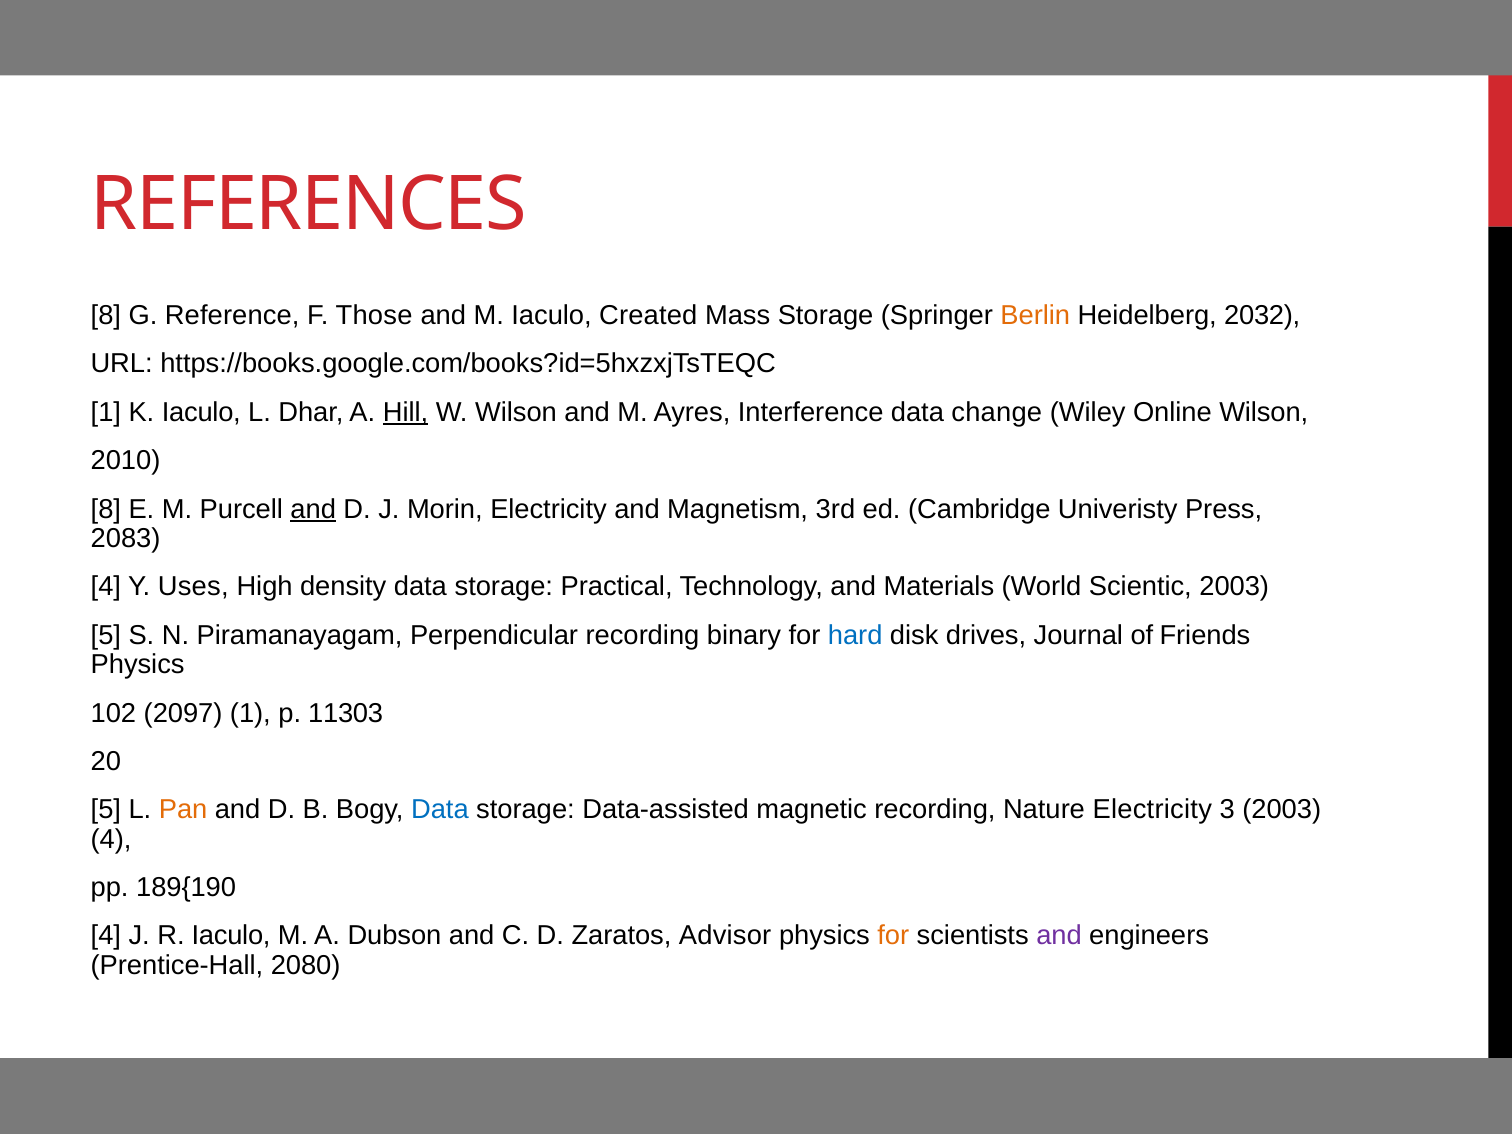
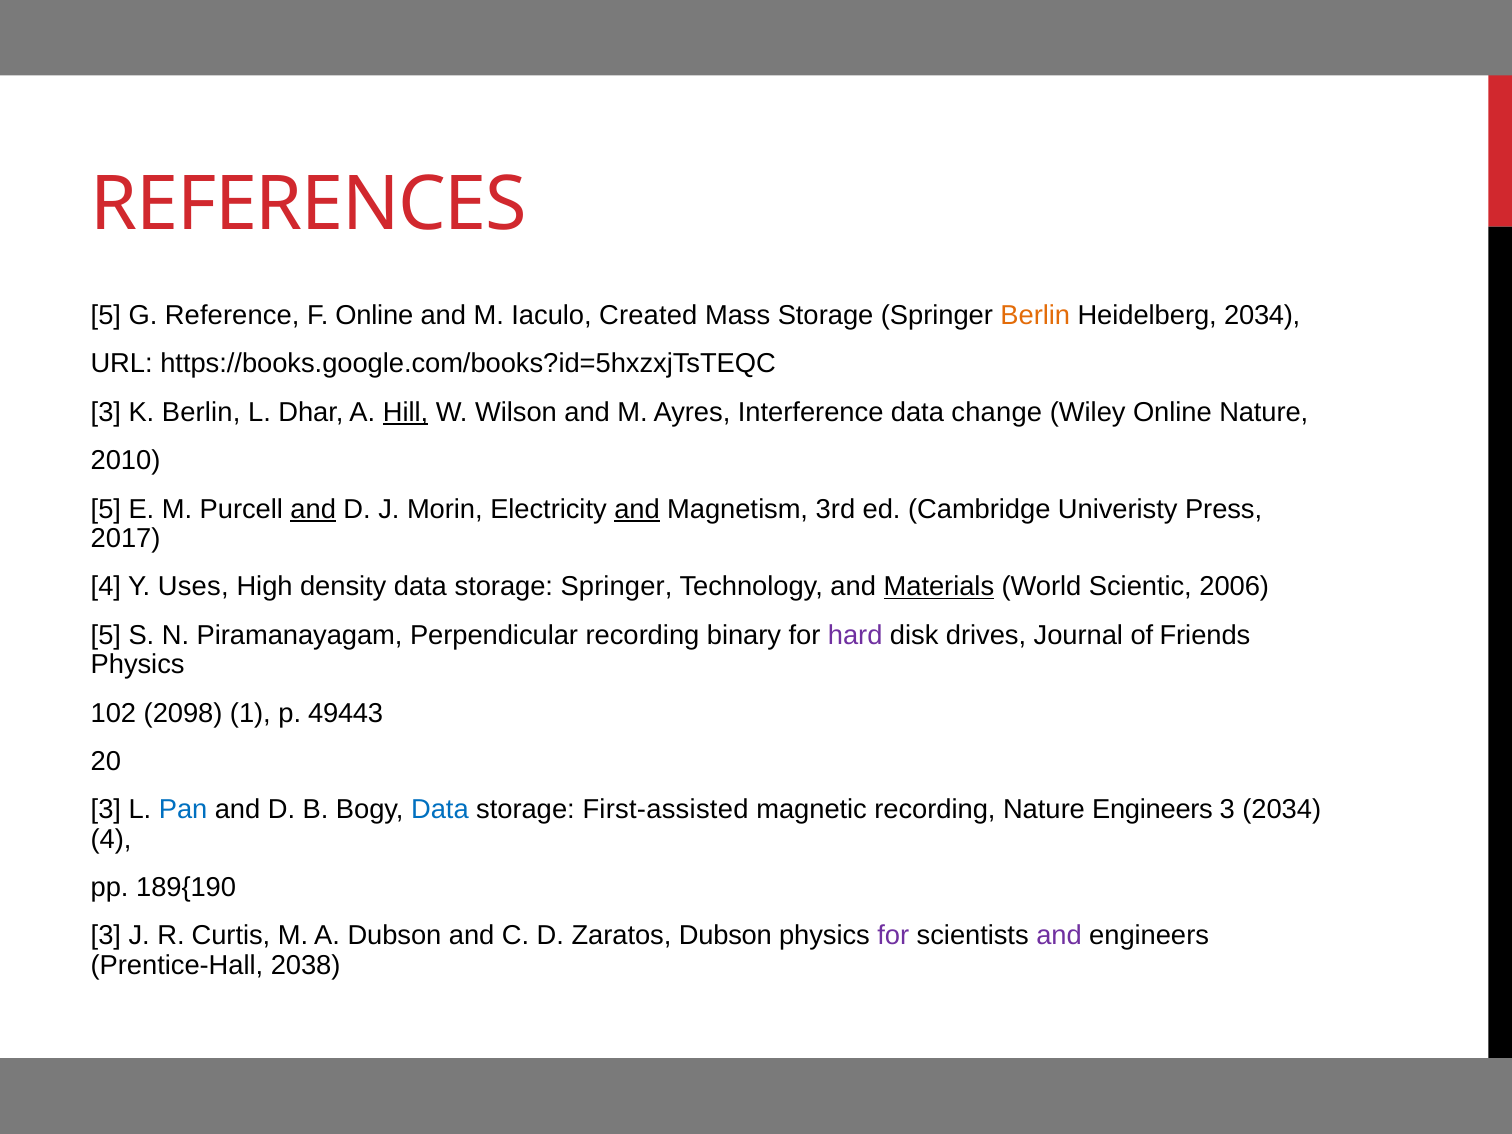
8 at (106, 316): 8 -> 5
F Those: Those -> Online
Heidelberg 2032: 2032 -> 2034
1 at (106, 412): 1 -> 3
K Iaculo: Iaculo -> Berlin
Online Wilson: Wilson -> Nature
8 at (106, 509): 8 -> 5
and at (637, 509) underline: none -> present
2083: 2083 -> 2017
data storage Practical: Practical -> Springer
Materials underline: none -> present
Scientic 2003: 2003 -> 2006
hard colour: blue -> purple
2097: 2097 -> 2098
11303: 11303 -> 49443
5 at (106, 810): 5 -> 3
Pan colour: orange -> blue
Data-assisted: Data-assisted -> First-assisted
Nature Electricity: Electricity -> Engineers
3 2003: 2003 -> 2034
4 at (106, 936): 4 -> 3
R Iaculo: Iaculo -> Curtis
Zaratos Advisor: Advisor -> Dubson
for at (893, 936) colour: orange -> purple
2080: 2080 -> 2038
